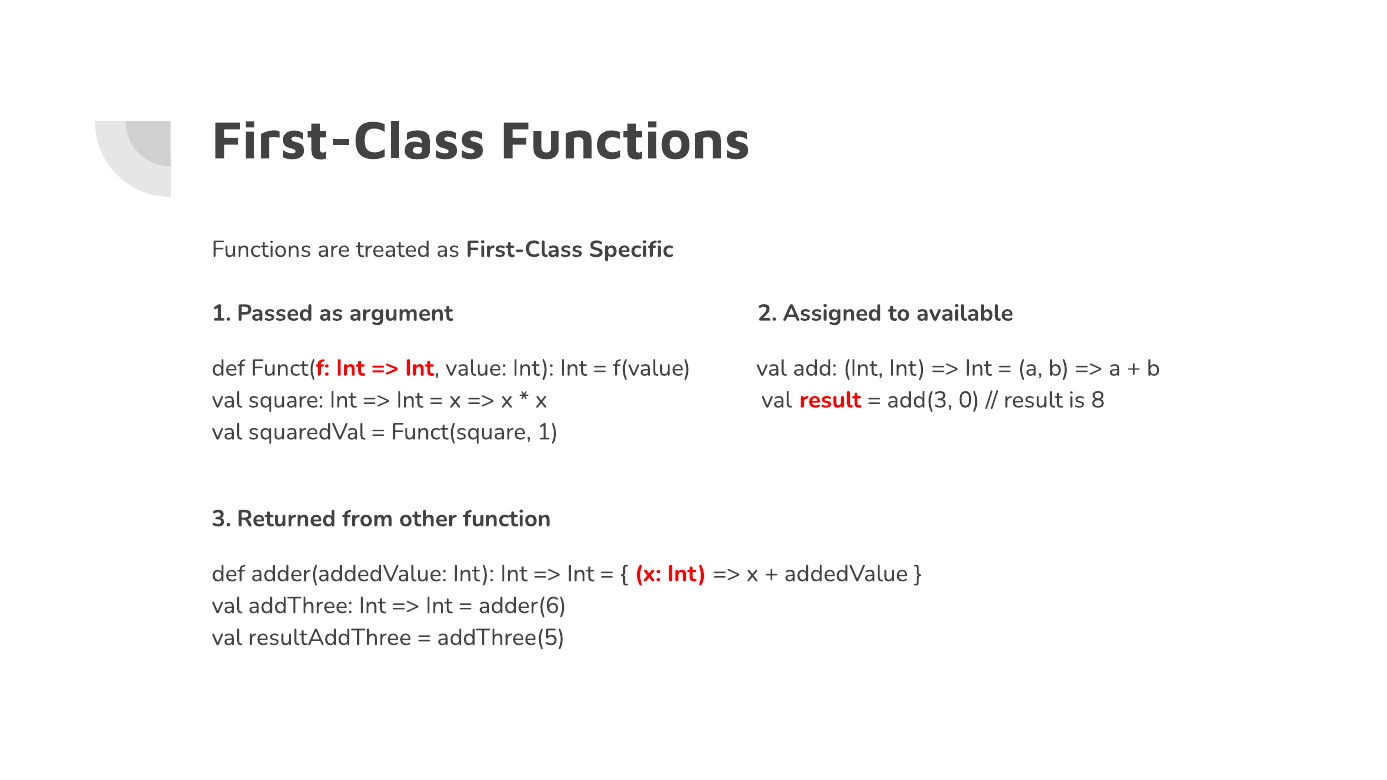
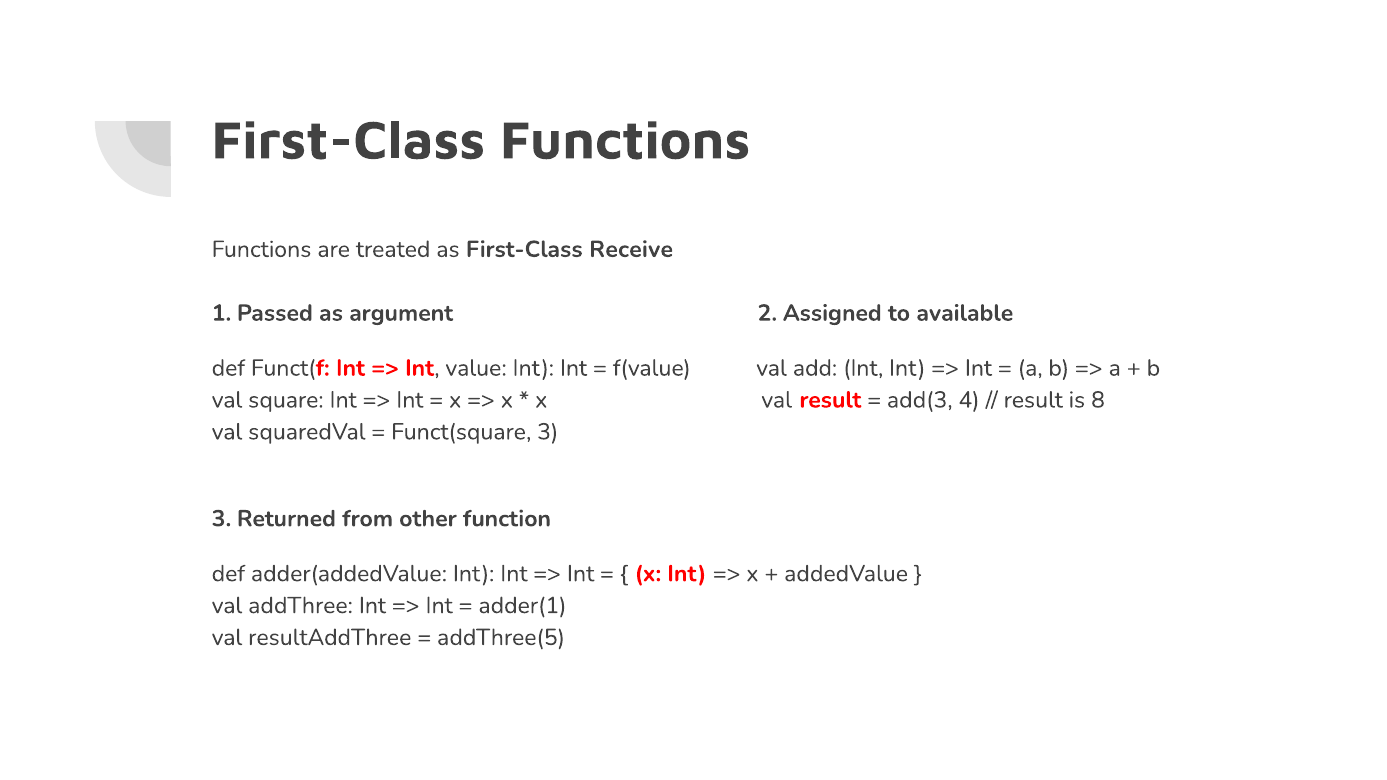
Specific: Specific -> Receive
0: 0 -> 4
Funct(square 1: 1 -> 3
adder(6: adder(6 -> adder(1
